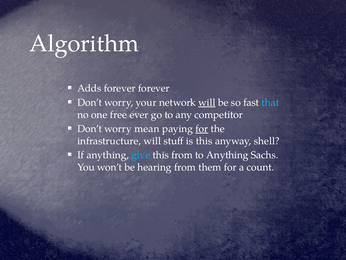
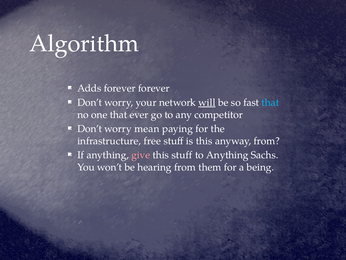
one free: free -> that
for at (202, 129) underline: present -> none
infrastructure will: will -> free
anyway shell: shell -> from
give colour: light blue -> pink
this from: from -> stuff
count: count -> being
